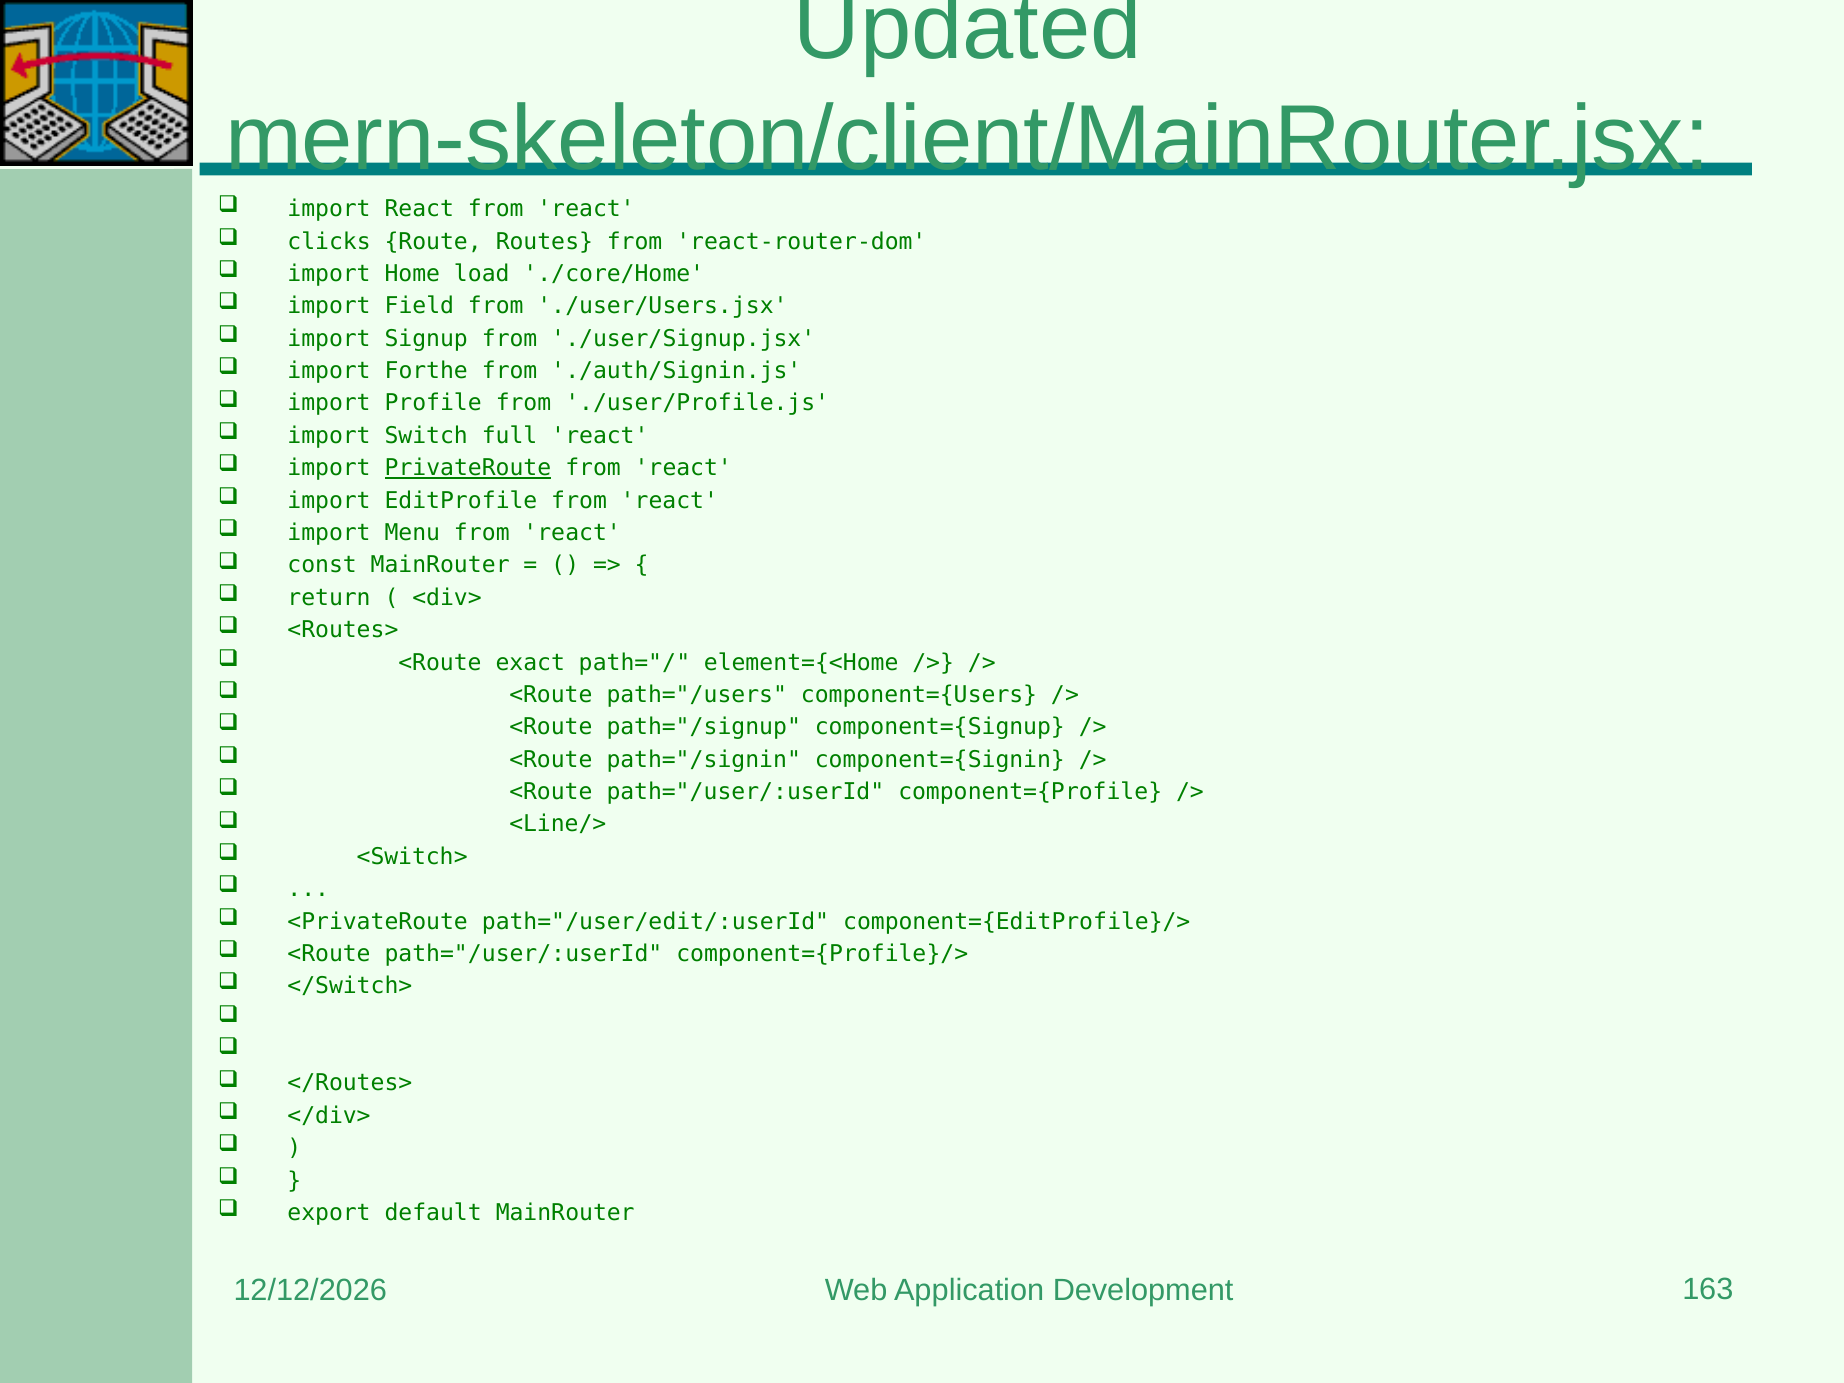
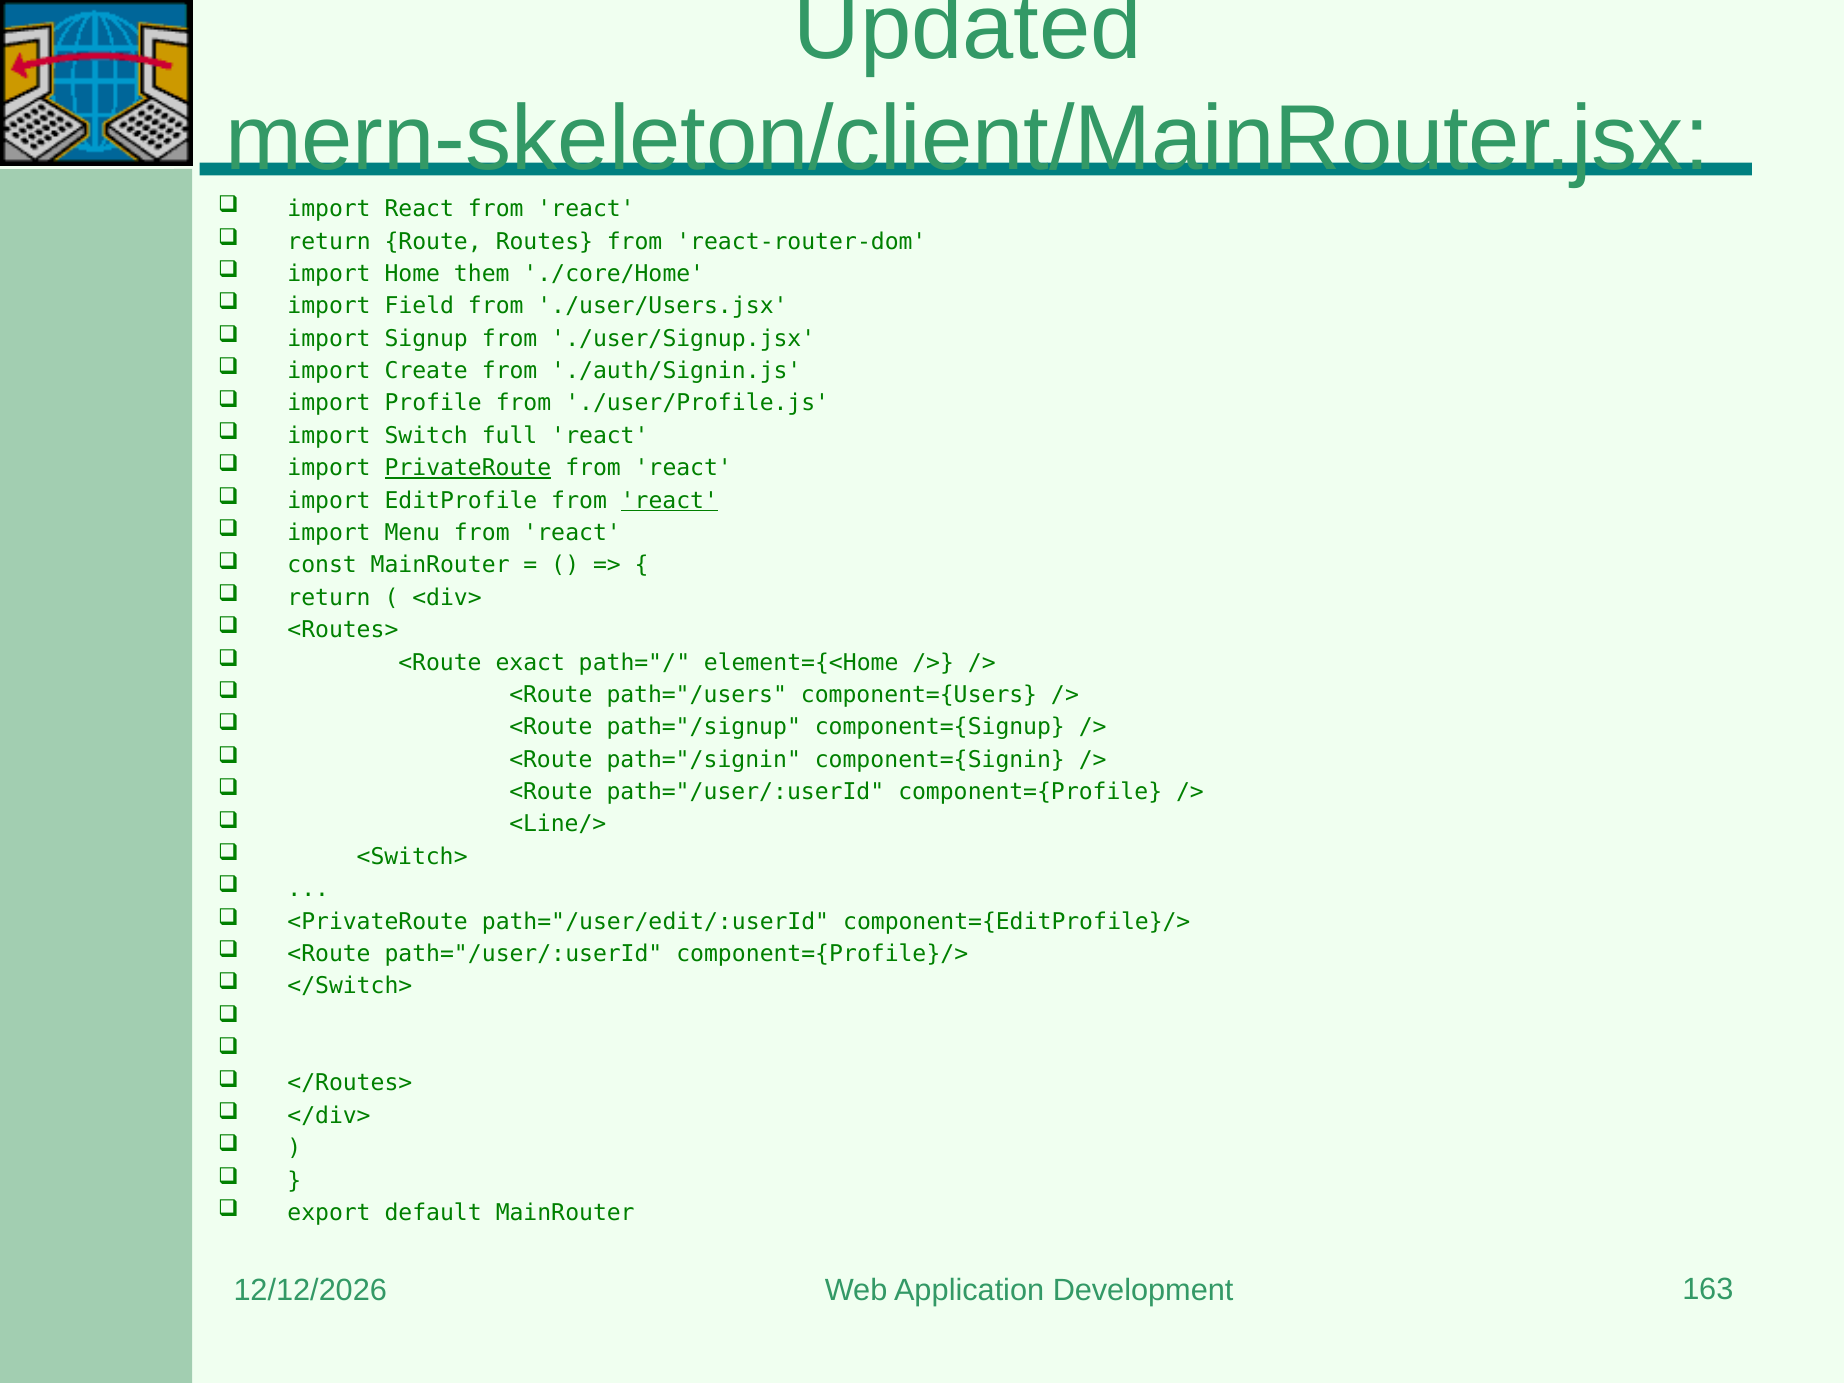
clicks at (329, 241): clicks -> return
load: load -> them
Forthe: Forthe -> Create
react at (669, 500) underline: none -> present
